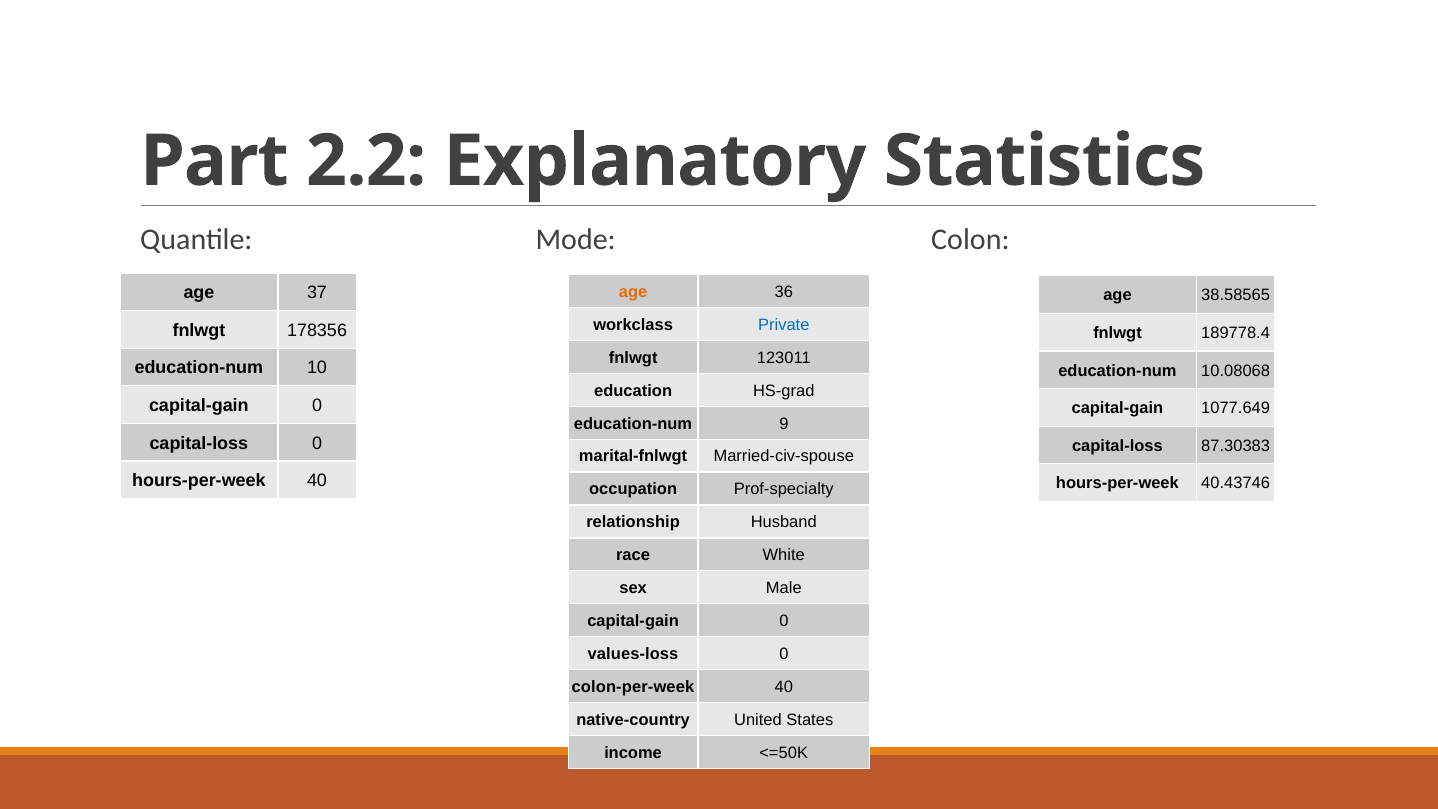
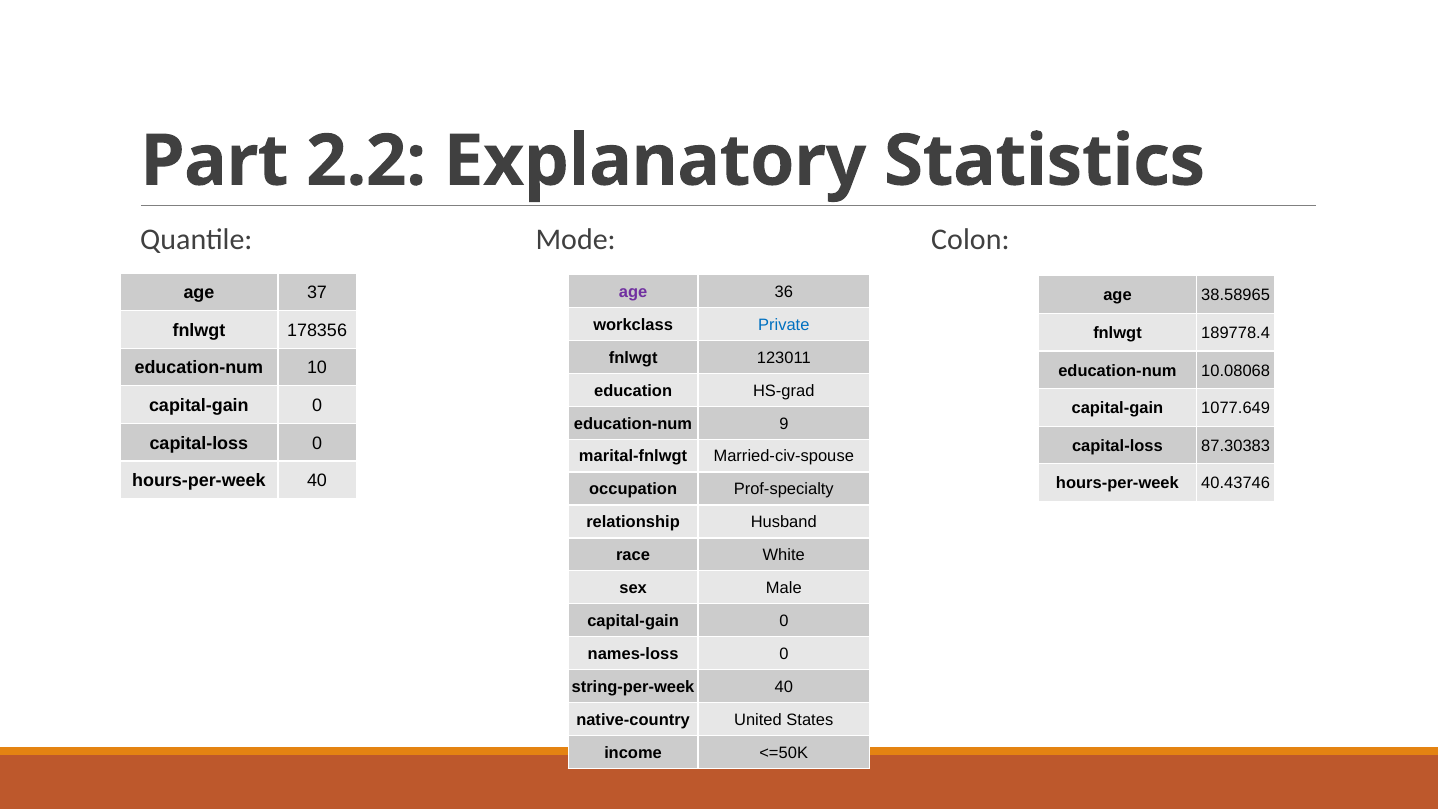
age at (633, 292) colour: orange -> purple
38.58565: 38.58565 -> 38.58965
values-loss: values-loss -> names-loss
colon-per-week: colon-per-week -> string-per-week
